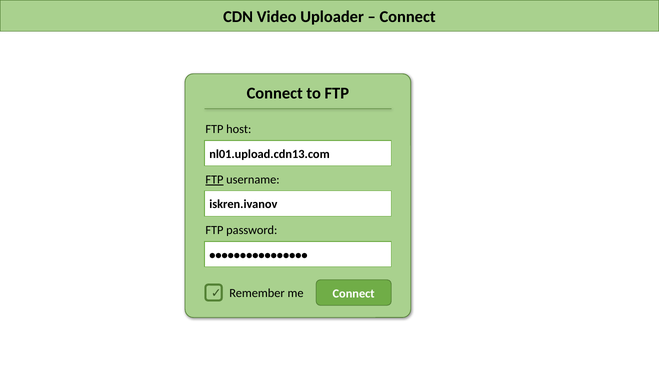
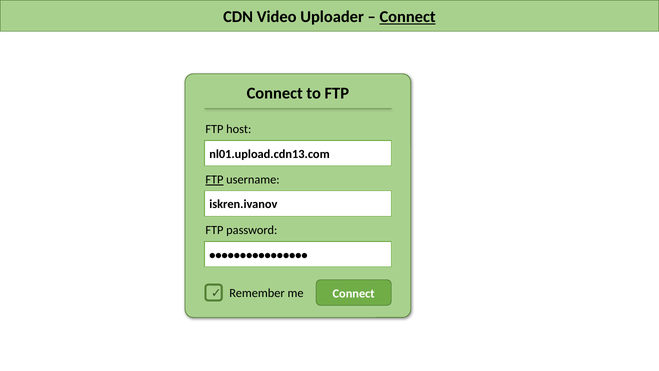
Connect at (408, 17) underline: none -> present
